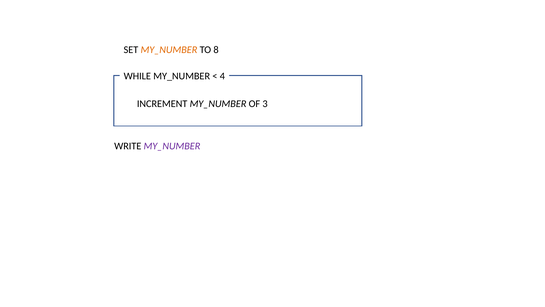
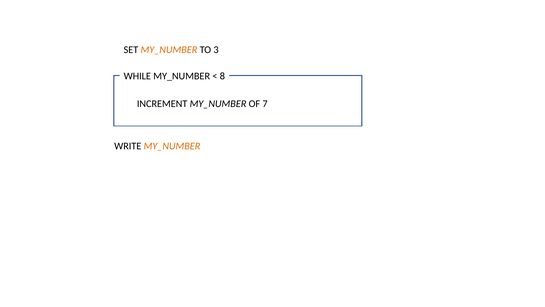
8: 8 -> 3
4: 4 -> 8
3: 3 -> 7
MY_NUMBER at (172, 146) colour: purple -> orange
